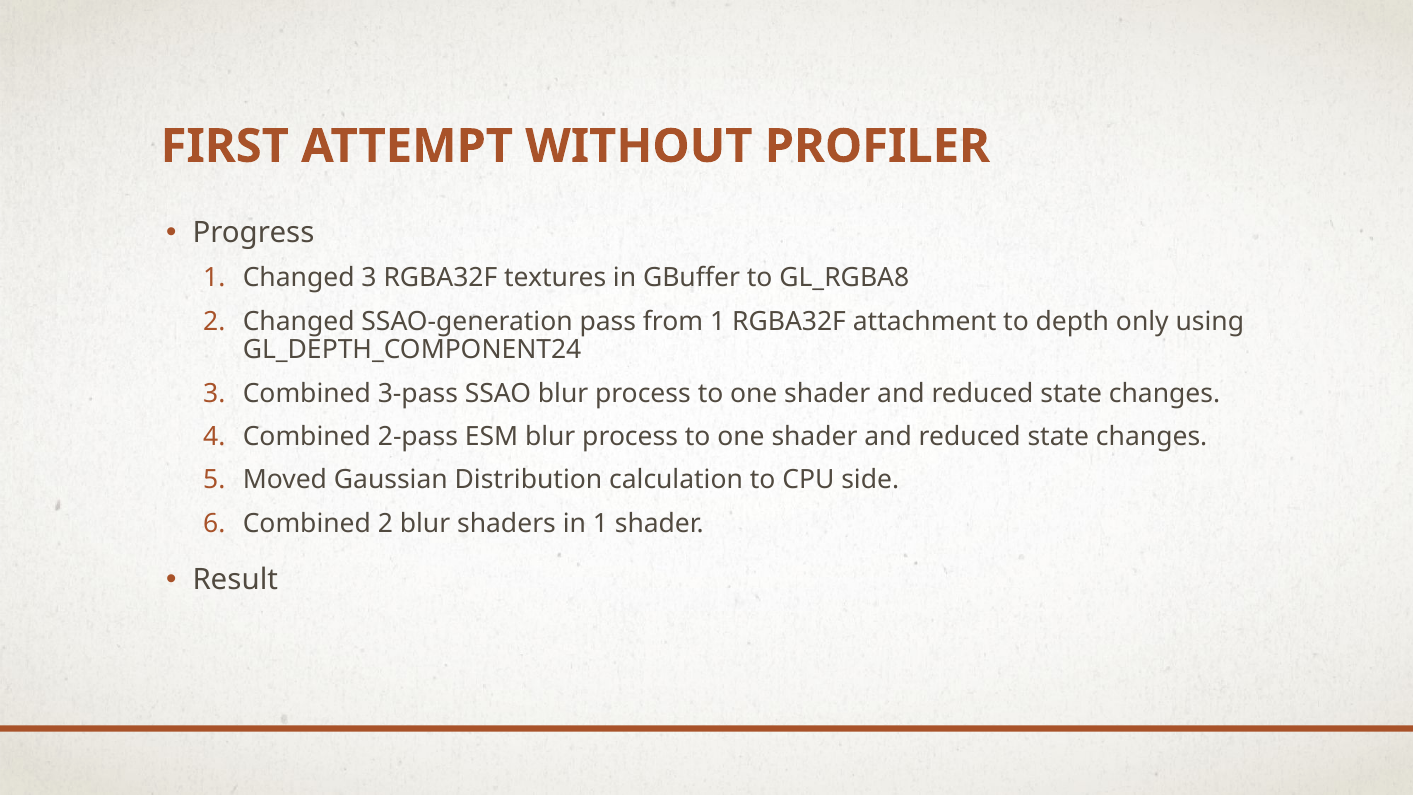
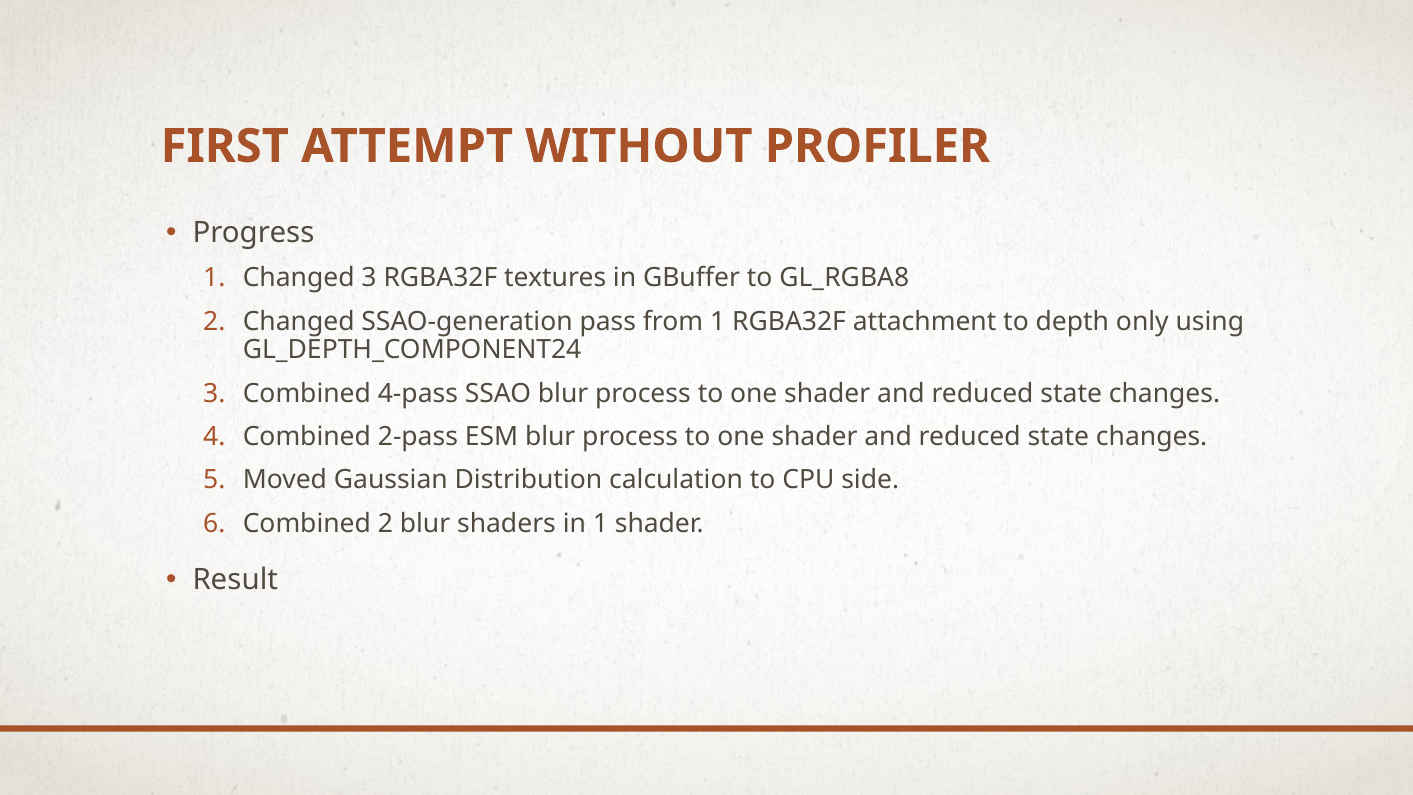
3-pass: 3-pass -> 4-pass
